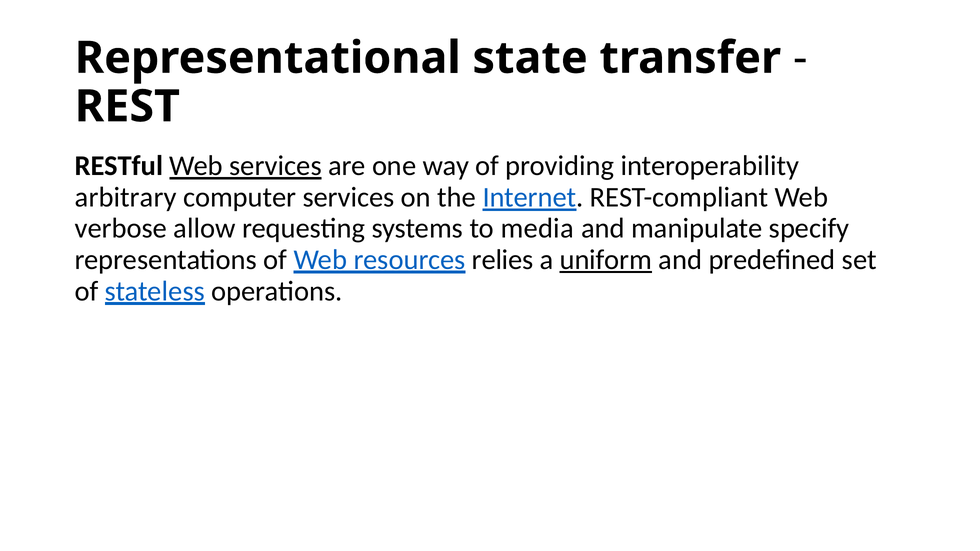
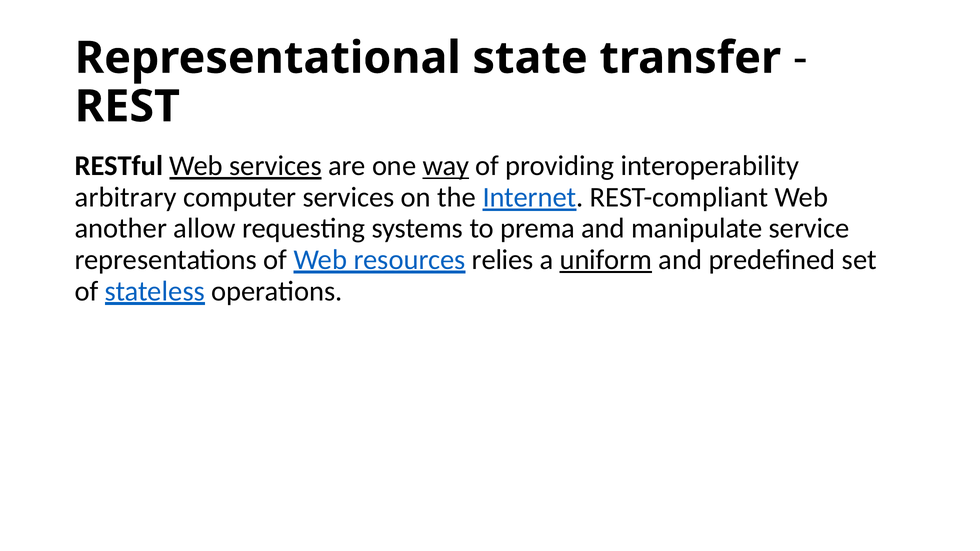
way underline: none -> present
verbose: verbose -> another
media: media -> prema
specify: specify -> service
